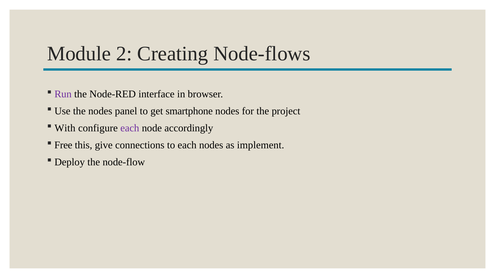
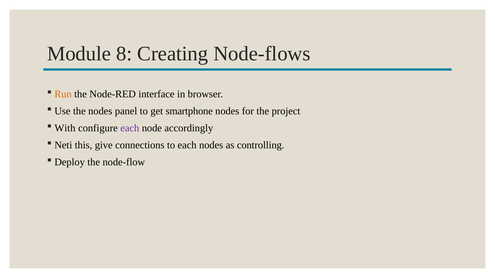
2: 2 -> 8
Run colour: purple -> orange
Free: Free -> Neti
implement: implement -> controlling
